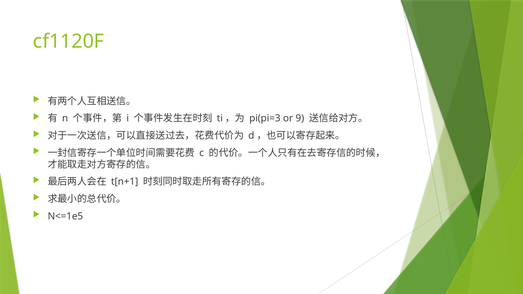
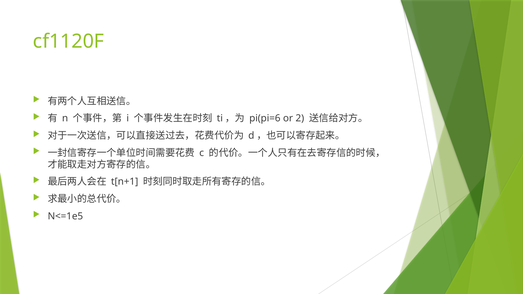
pi(pi=3: pi(pi=3 -> pi(pi=6
9: 9 -> 2
